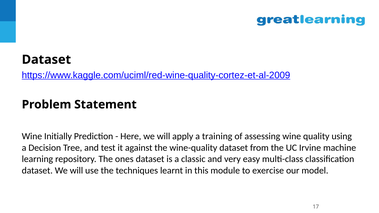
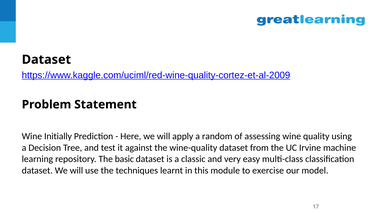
training: training -> random
ones: ones -> basic
